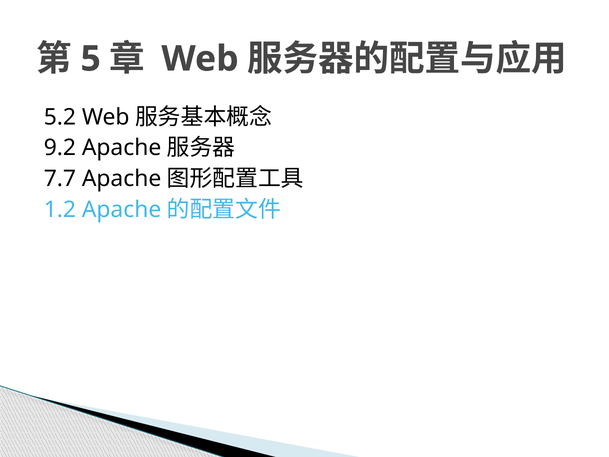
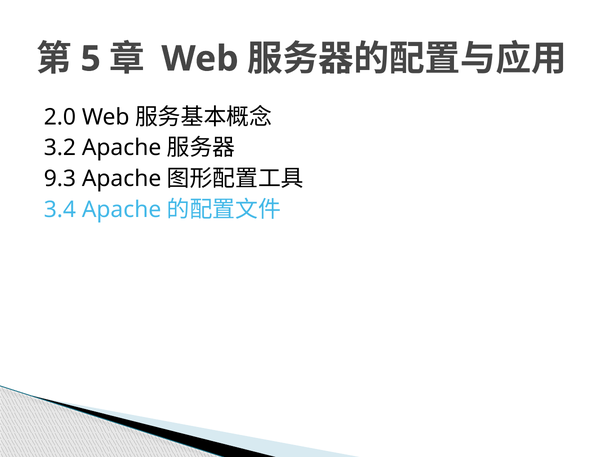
5.2: 5.2 -> 2.0
9.2: 9.2 -> 3.2
7.7: 7.7 -> 9.3
1.2: 1.2 -> 3.4
